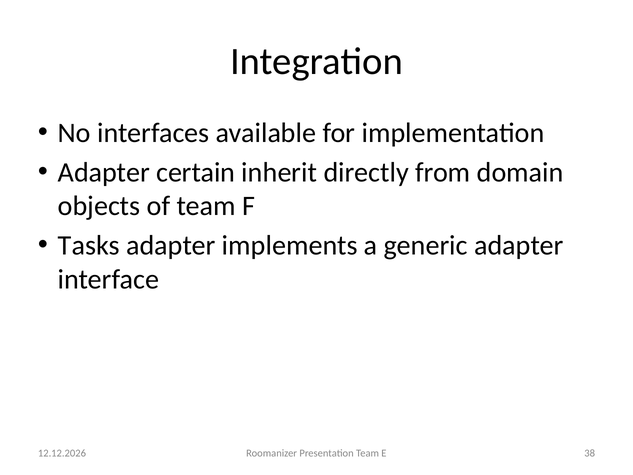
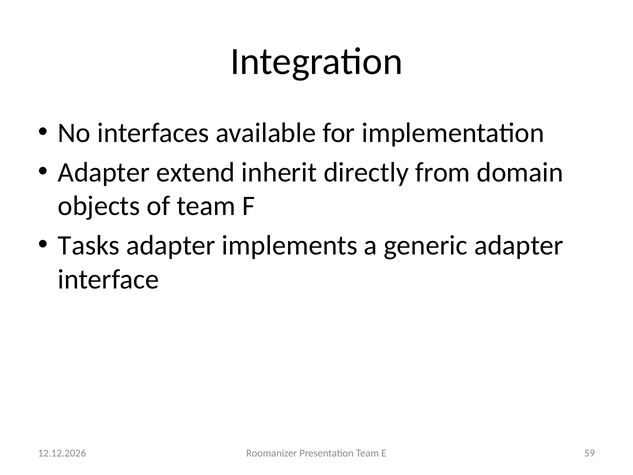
certain: certain -> extend
38: 38 -> 59
